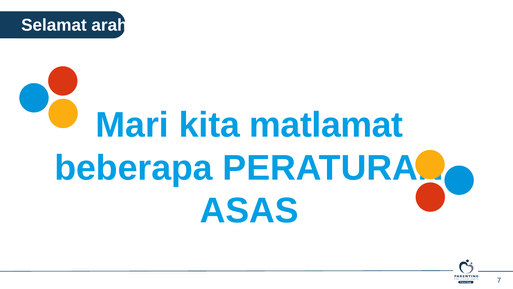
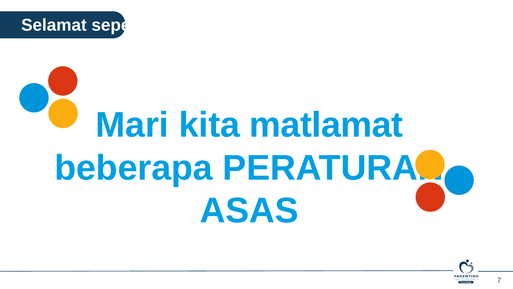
arahan: arahan -> seperti
